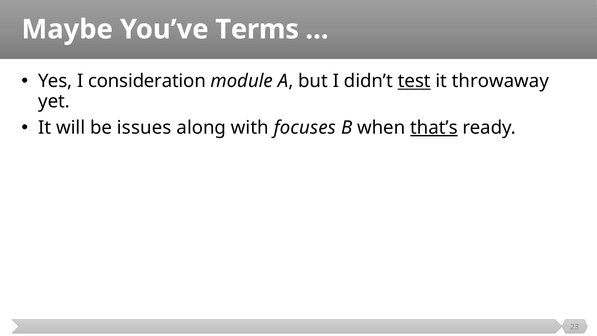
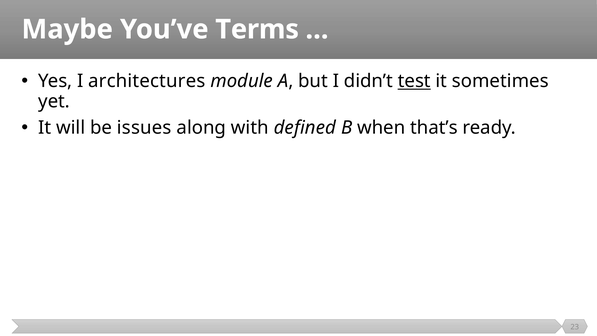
consideration: consideration -> architectures
throwaway: throwaway -> sometimes
focuses: focuses -> defined
that’s underline: present -> none
